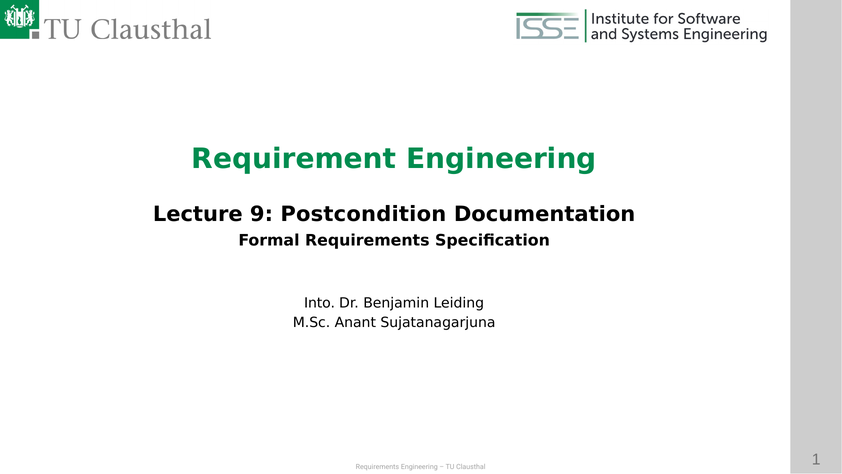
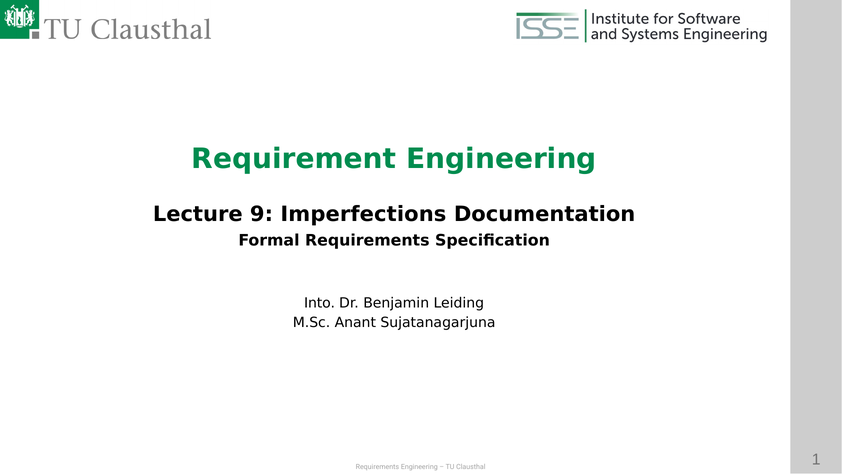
Postcondition: Postcondition -> Imperfections
